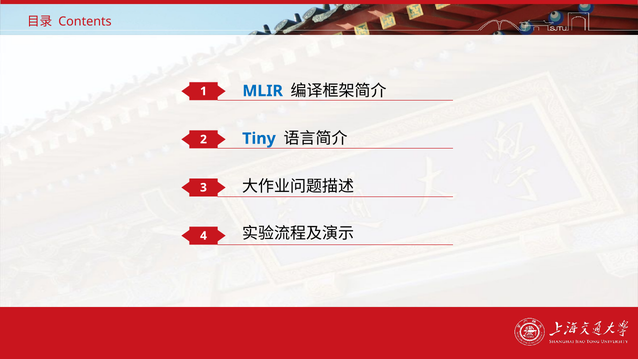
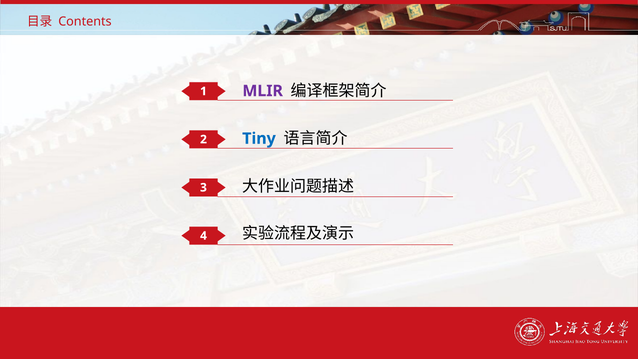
MLIR colour: blue -> purple
